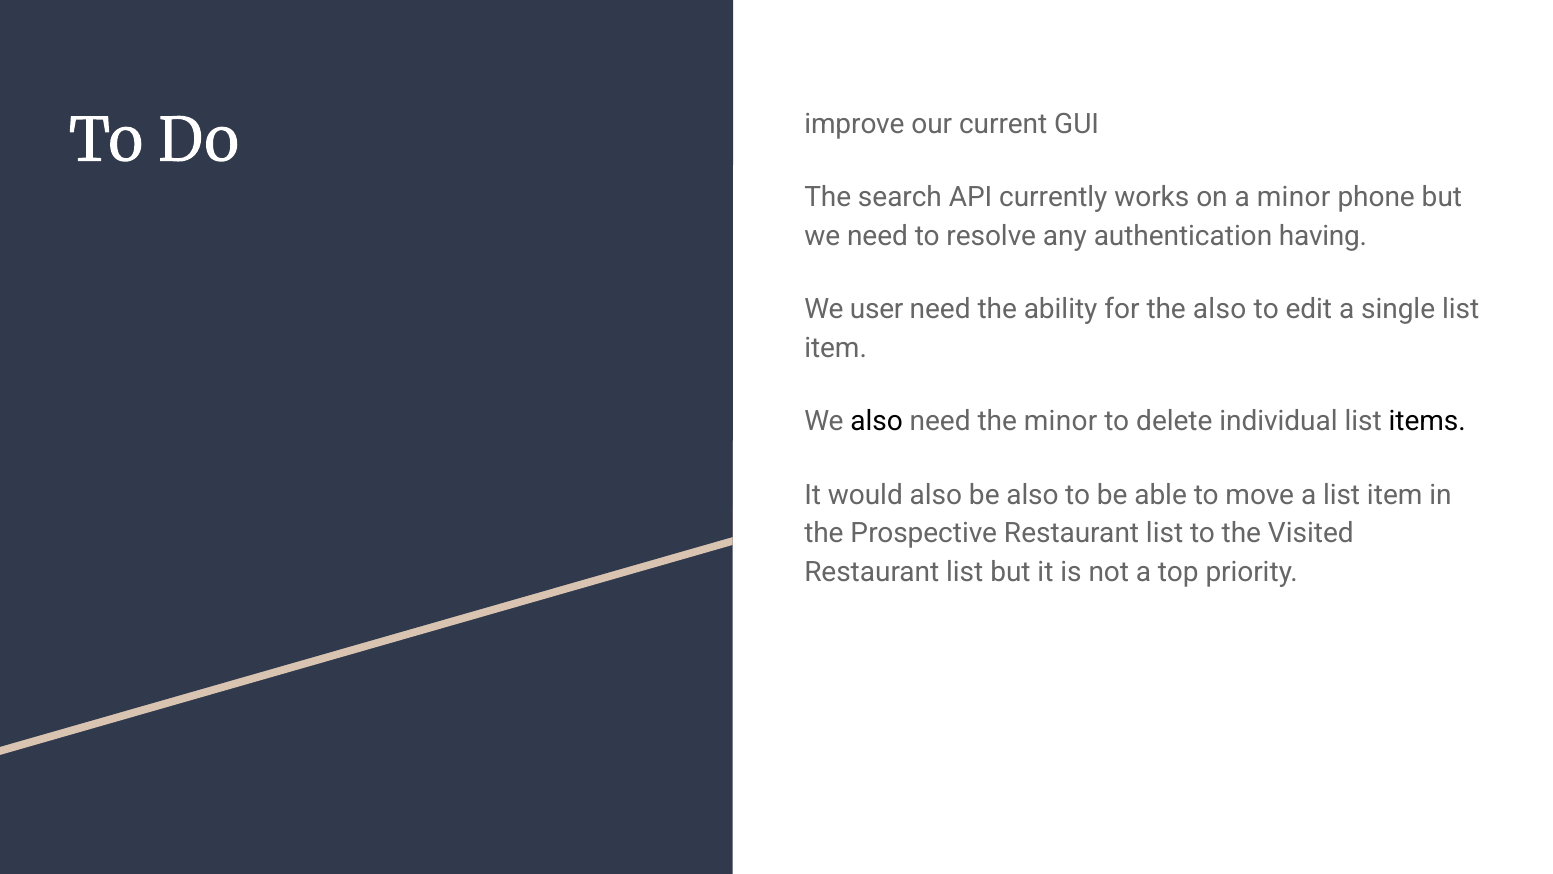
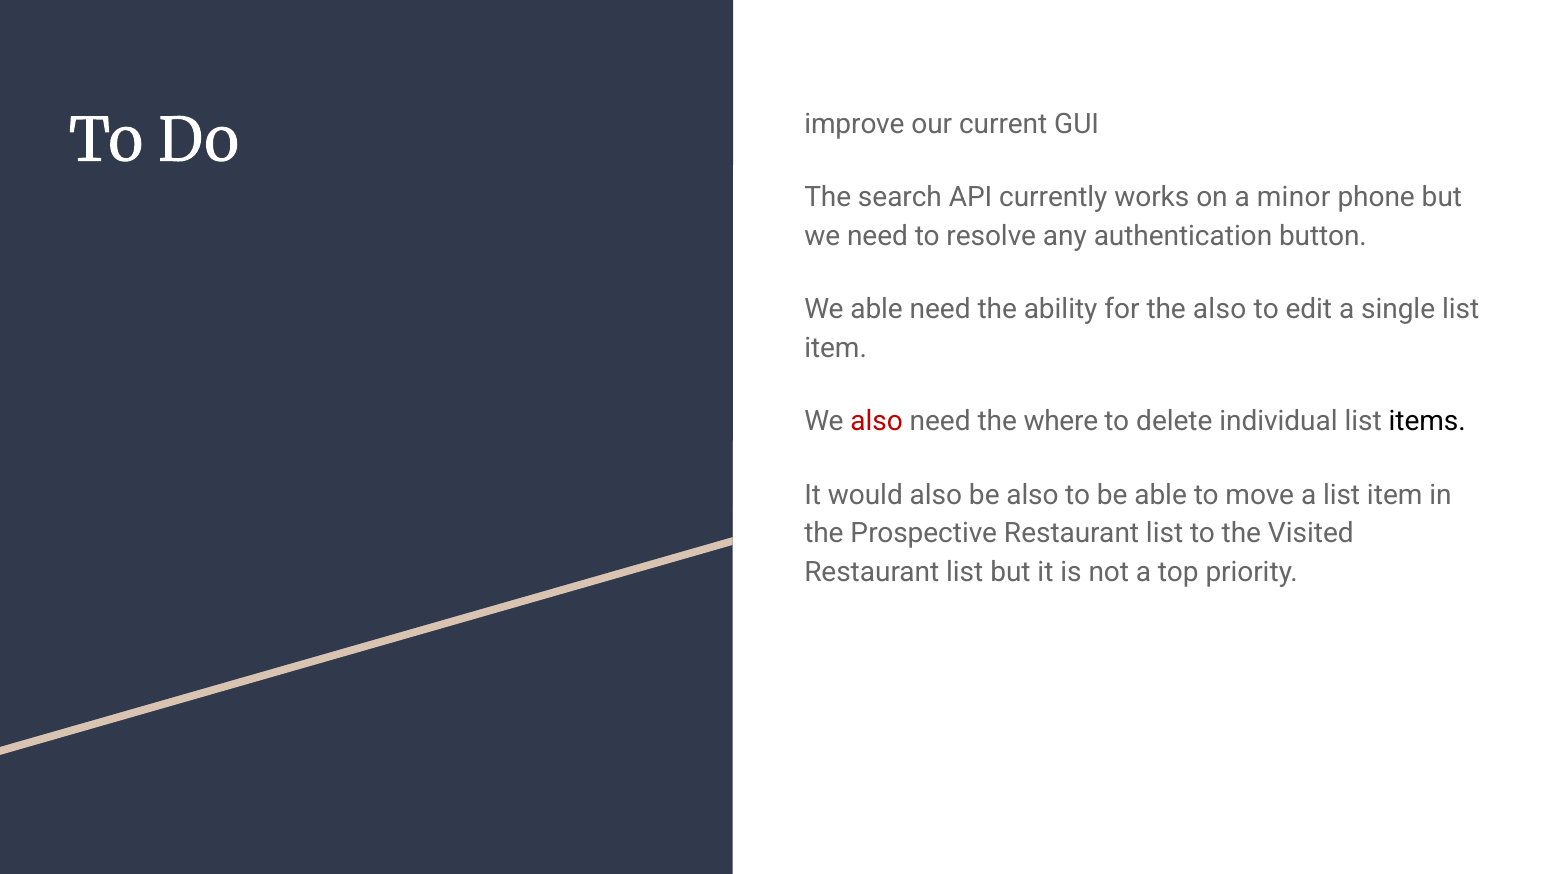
having: having -> button
We user: user -> able
also at (877, 421) colour: black -> red
the minor: minor -> where
